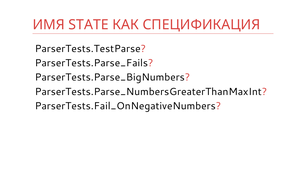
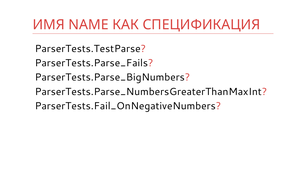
STATE: STATE -> NAME
